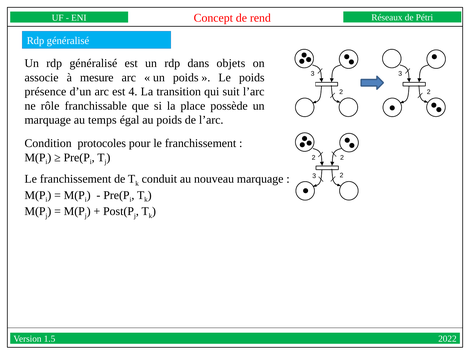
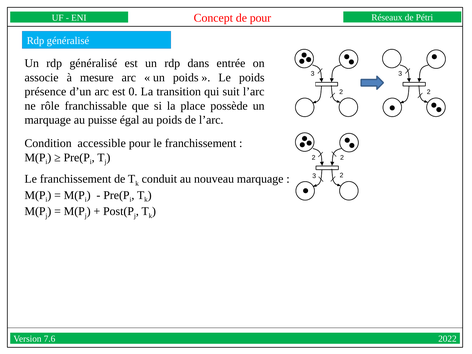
de rend: rend -> pour
objets: objets -> entrée
4: 4 -> 0
temps: temps -> puisse
protocoles: protocoles -> accessible
1.5: 1.5 -> 7.6
